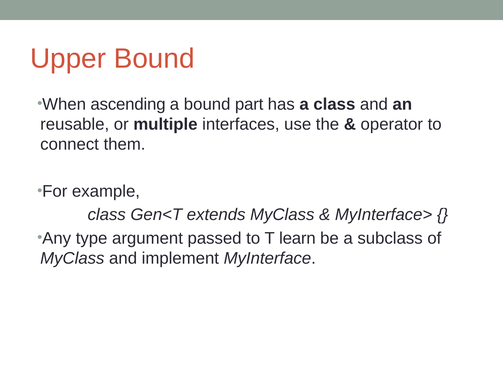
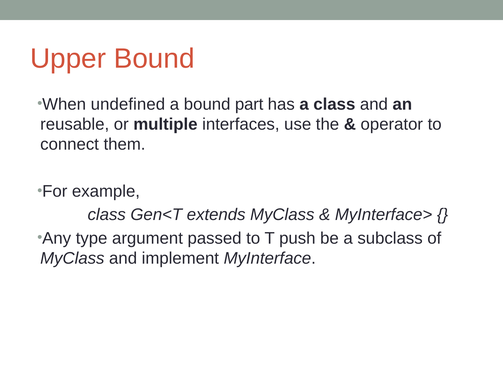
ascending: ascending -> undefined
learn: learn -> push
